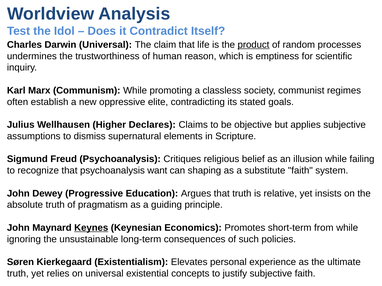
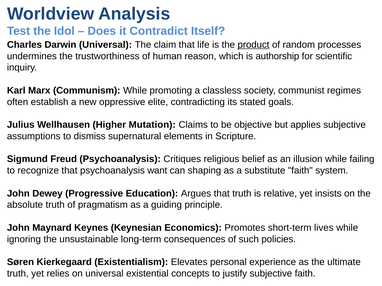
emptiness: emptiness -> authorship
Declares: Declares -> Mutation
Keynes underline: present -> none
from: from -> lives
